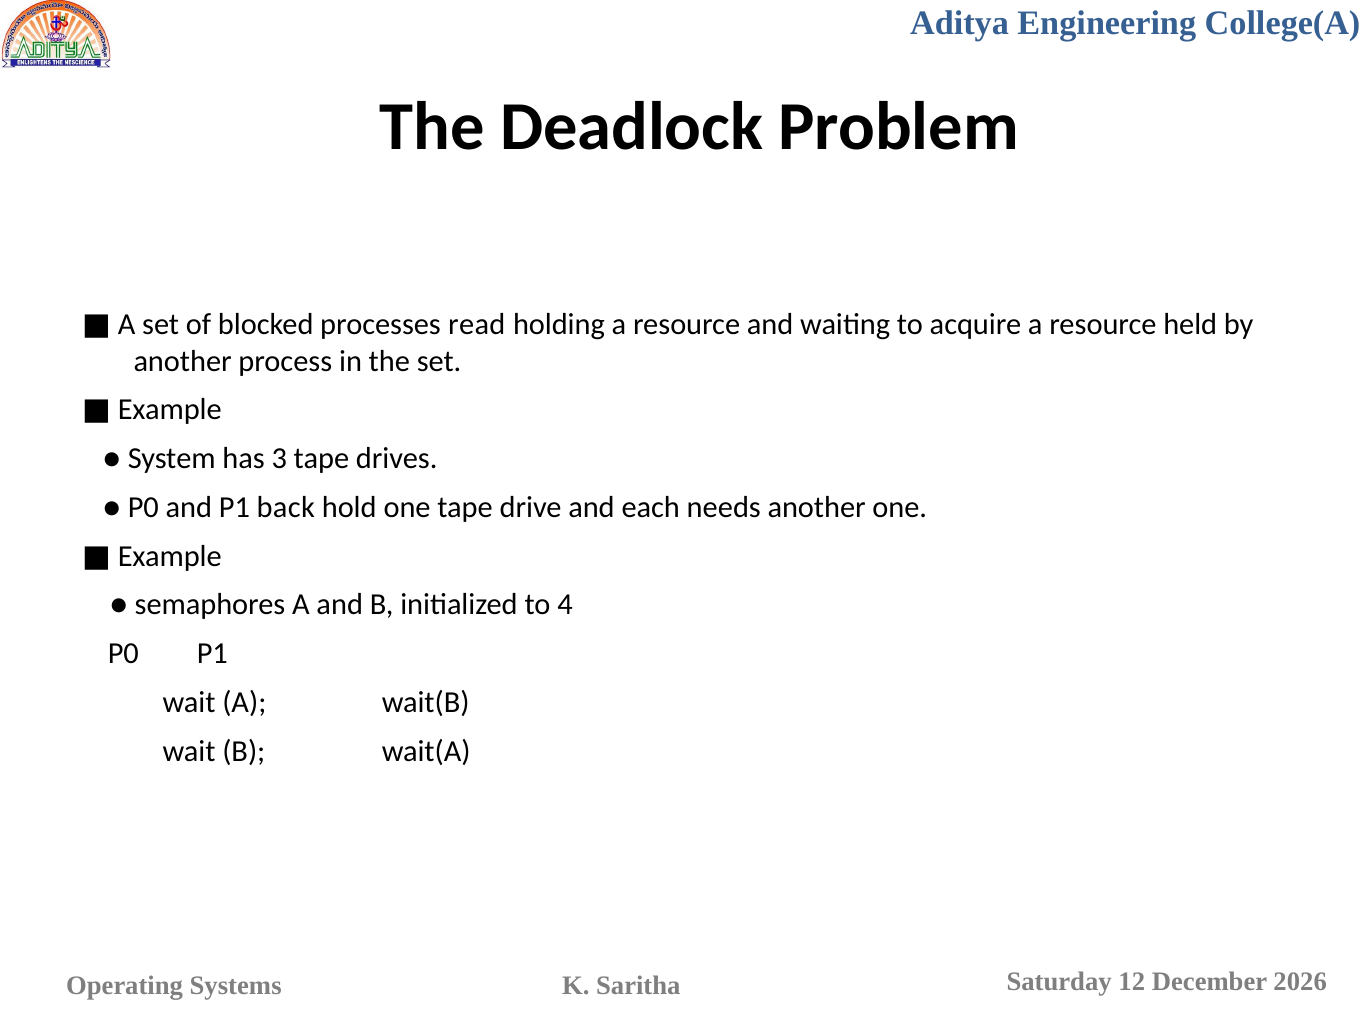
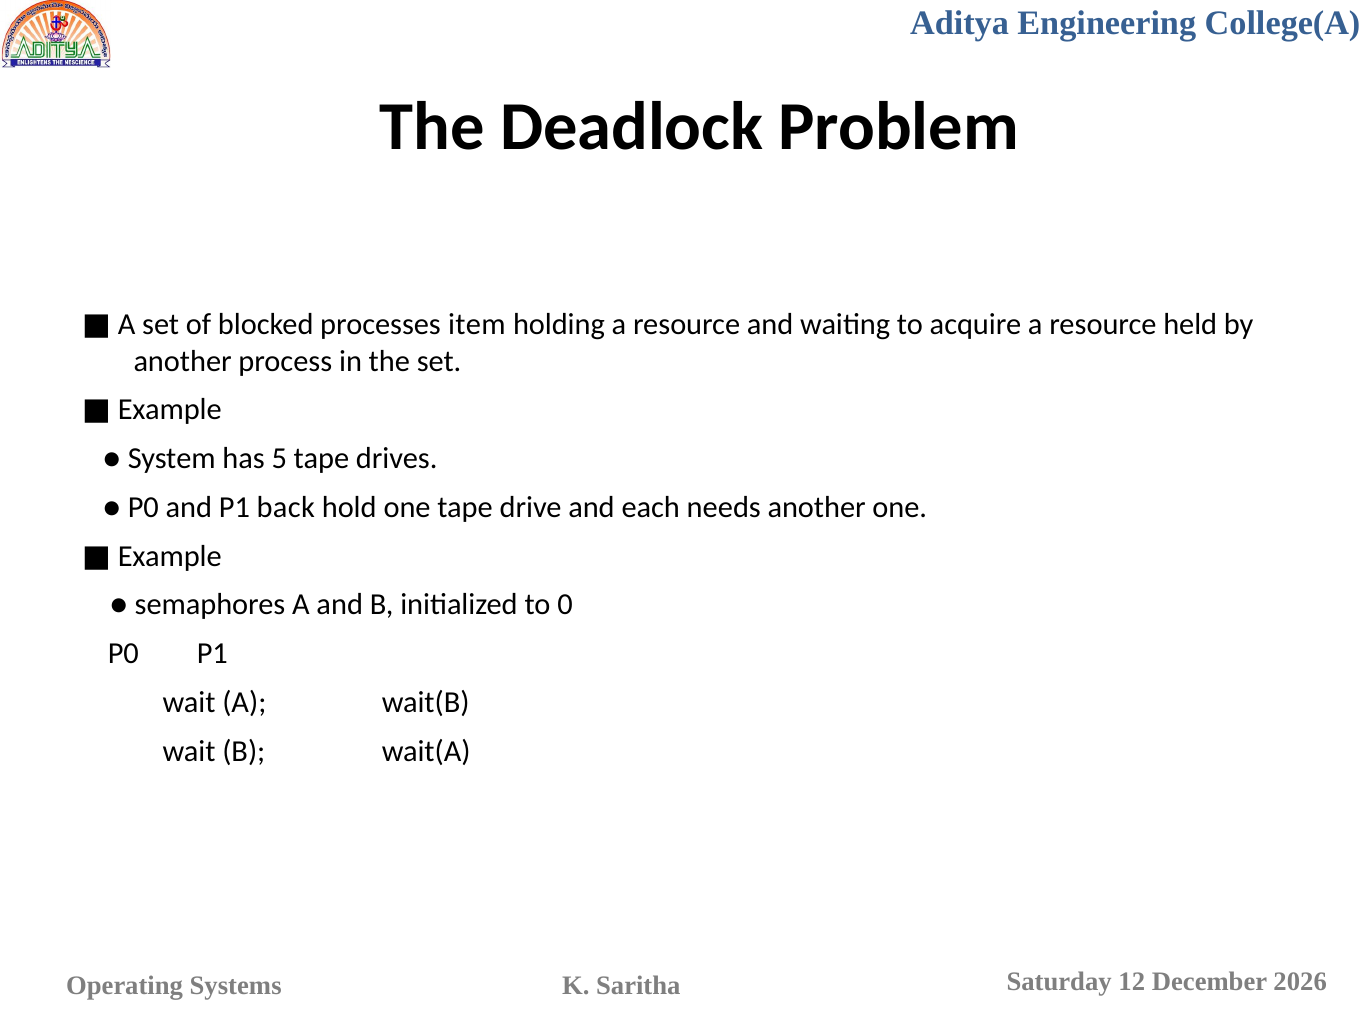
read: read -> item
3: 3 -> 5
4: 4 -> 0
